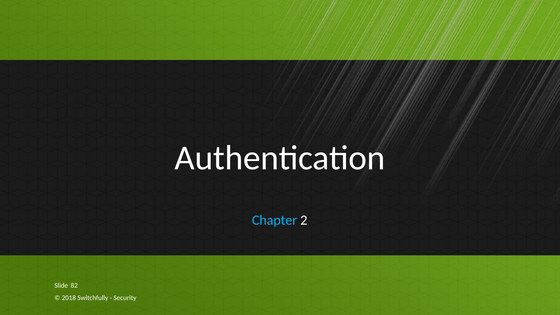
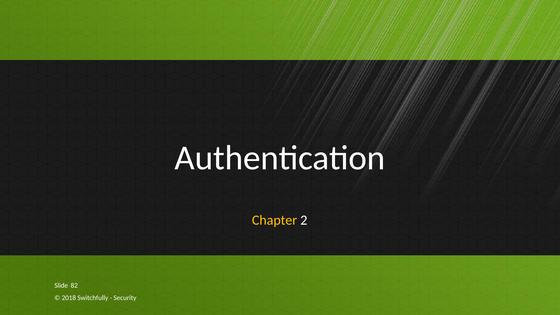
Chapter colour: light blue -> yellow
